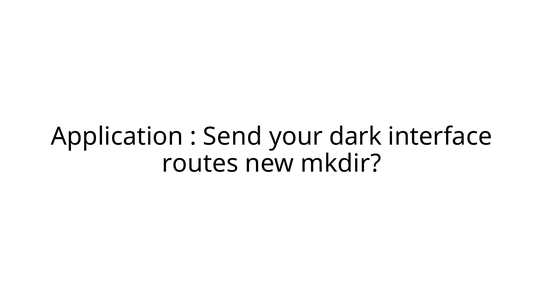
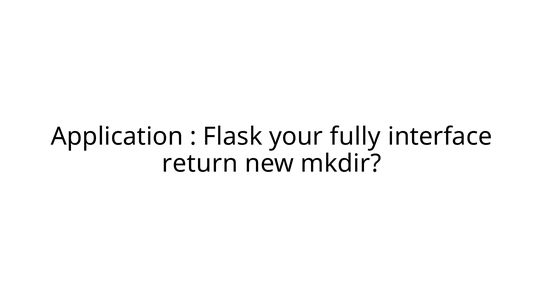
Send: Send -> Flask
dark: dark -> fully
routes: routes -> return
